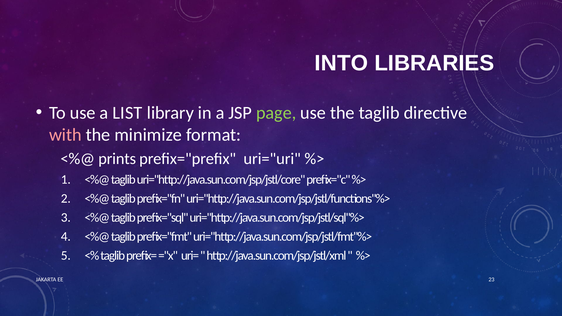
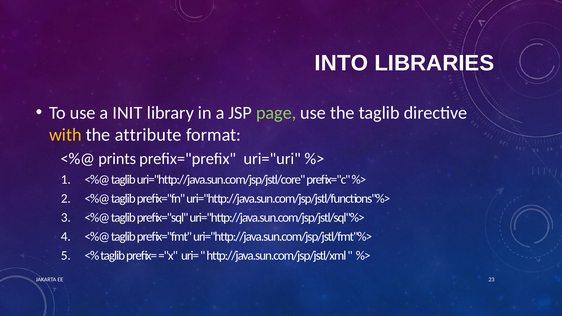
LIST: LIST -> INIT
with colour: pink -> yellow
minimize: minimize -> attribute
